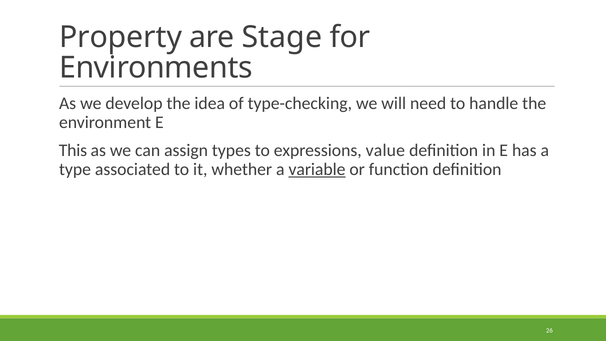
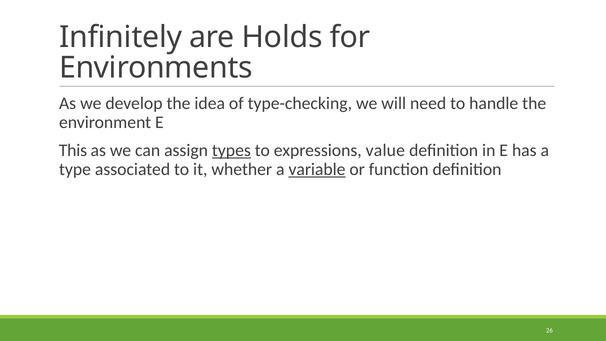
Property: Property -> Infinitely
Stage: Stage -> Holds
types underline: none -> present
